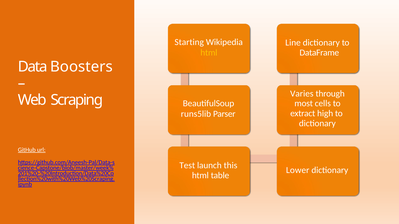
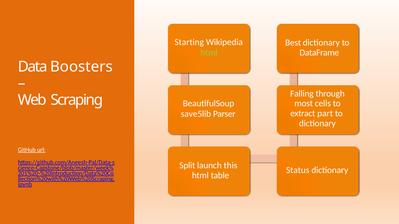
Line: Line -> Best
html at (209, 53) colour: yellow -> light green
Varies: Varies -> Falling
high: high -> part
runs5lib: runs5lib -> save5lib
Test: Test -> Split
Lower: Lower -> Status
